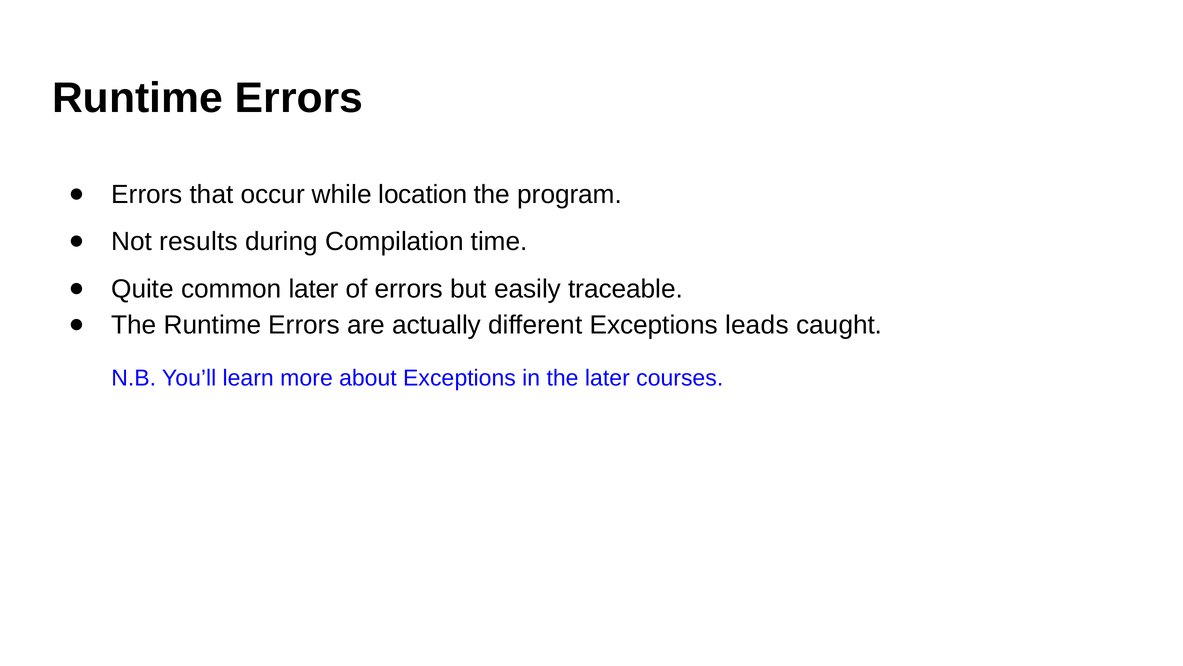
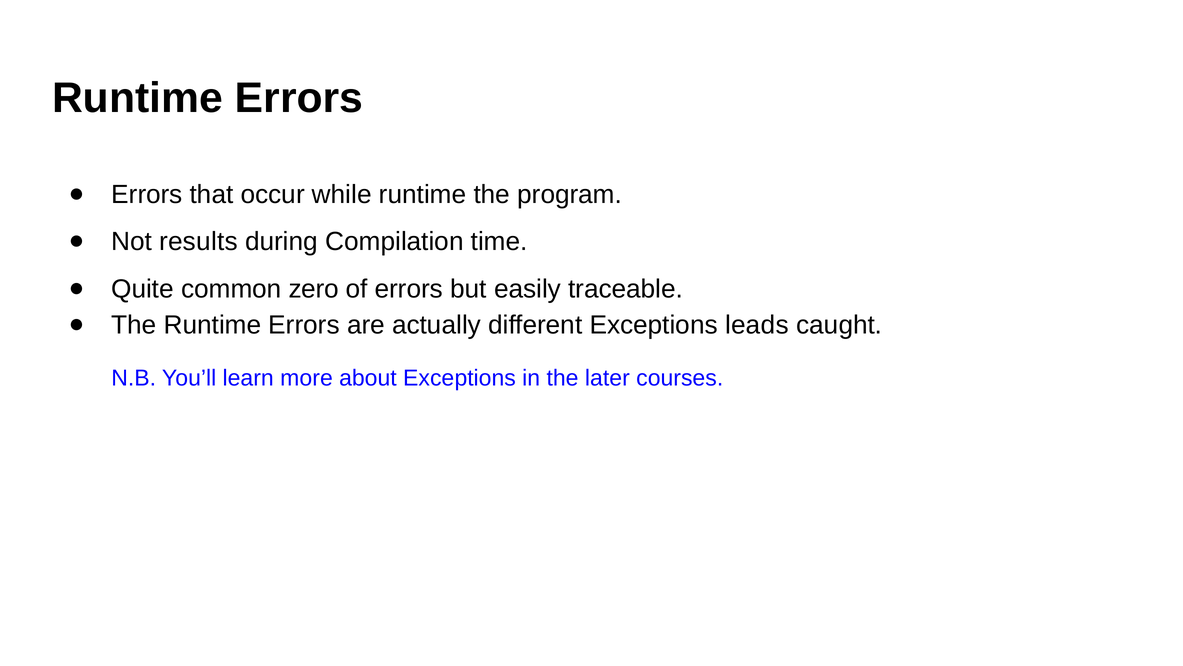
while location: location -> runtime
common later: later -> zero
